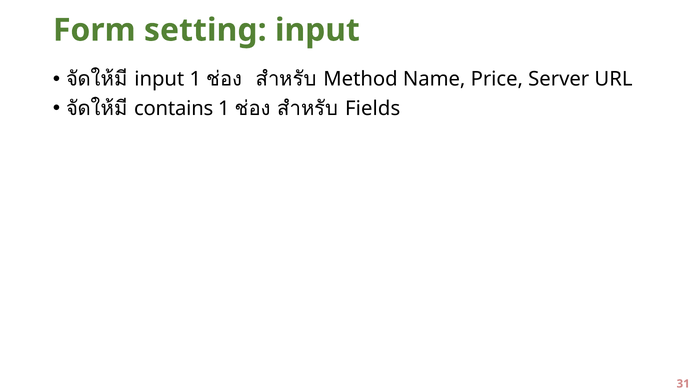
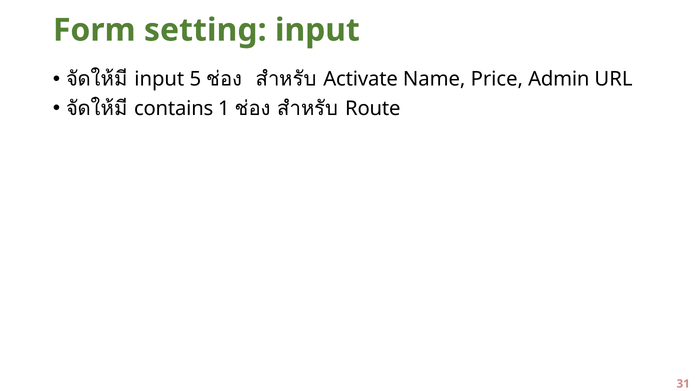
input 1: 1 -> 5
Method: Method -> Activate
Server: Server -> Admin
Fields: Fields -> Route
